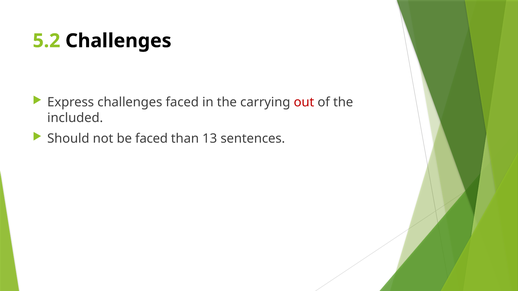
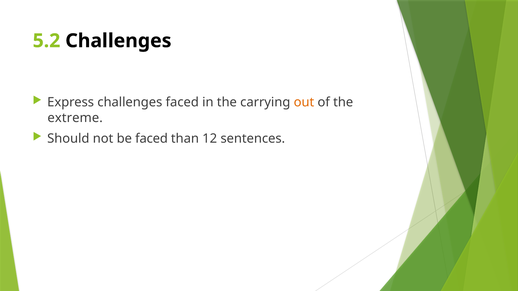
out colour: red -> orange
included: included -> extreme
13: 13 -> 12
